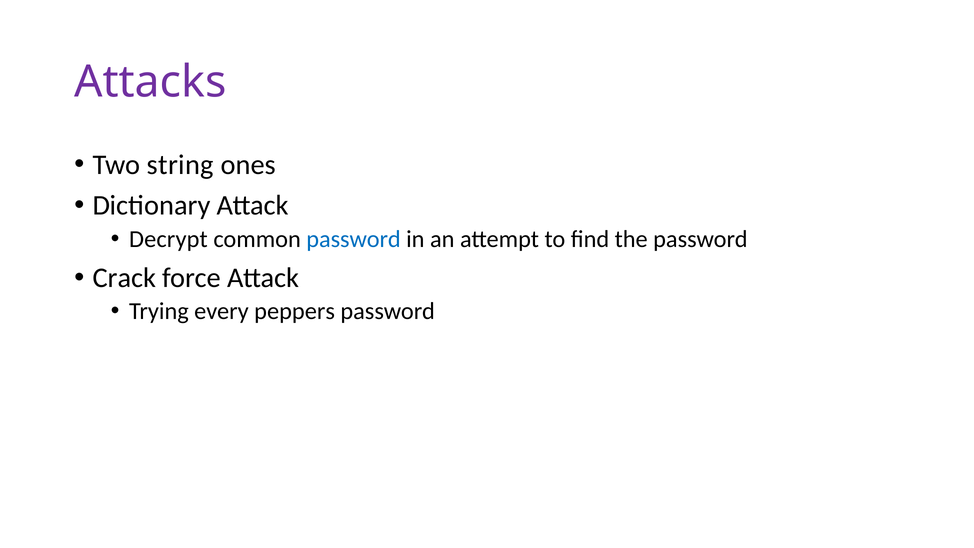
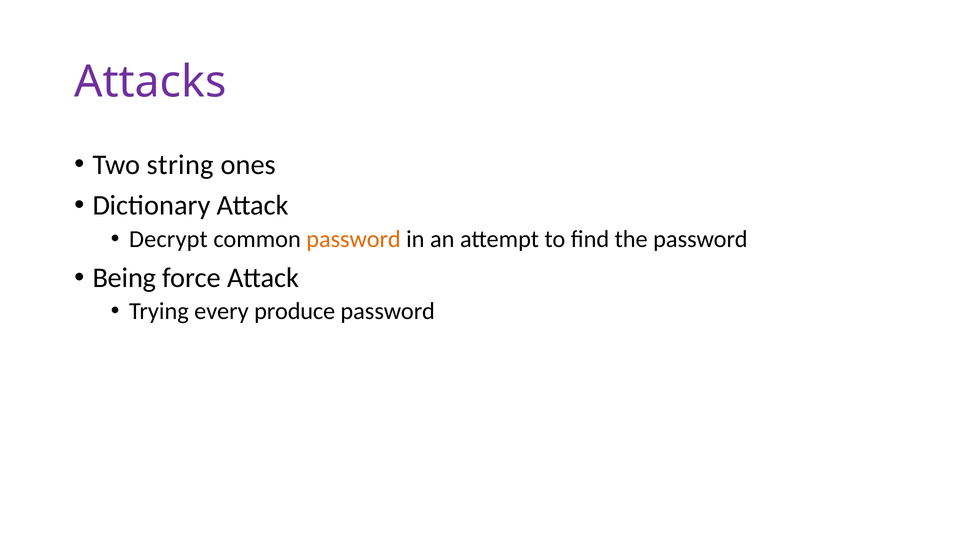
password at (354, 239) colour: blue -> orange
Crack: Crack -> Being
peppers: peppers -> produce
